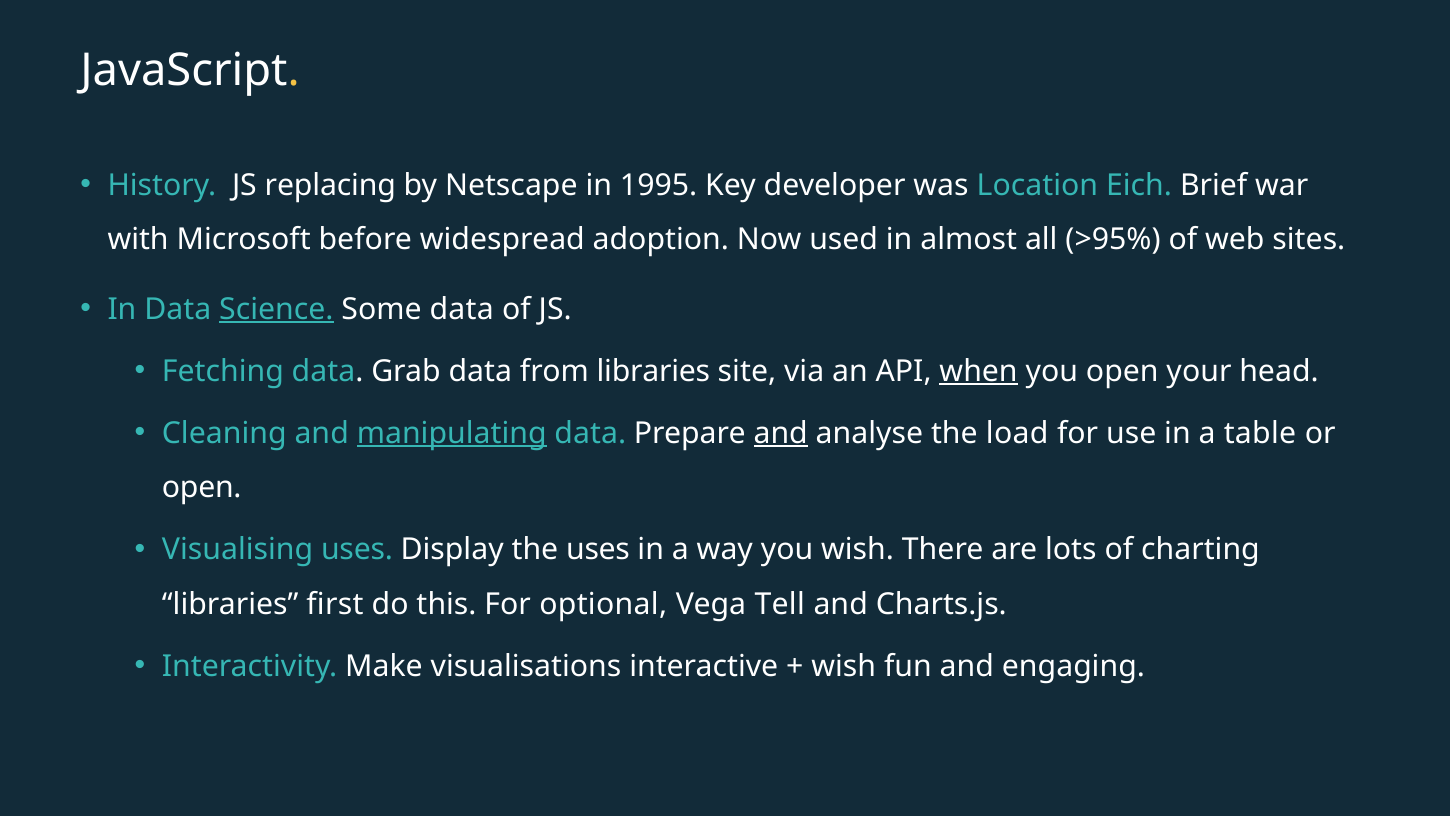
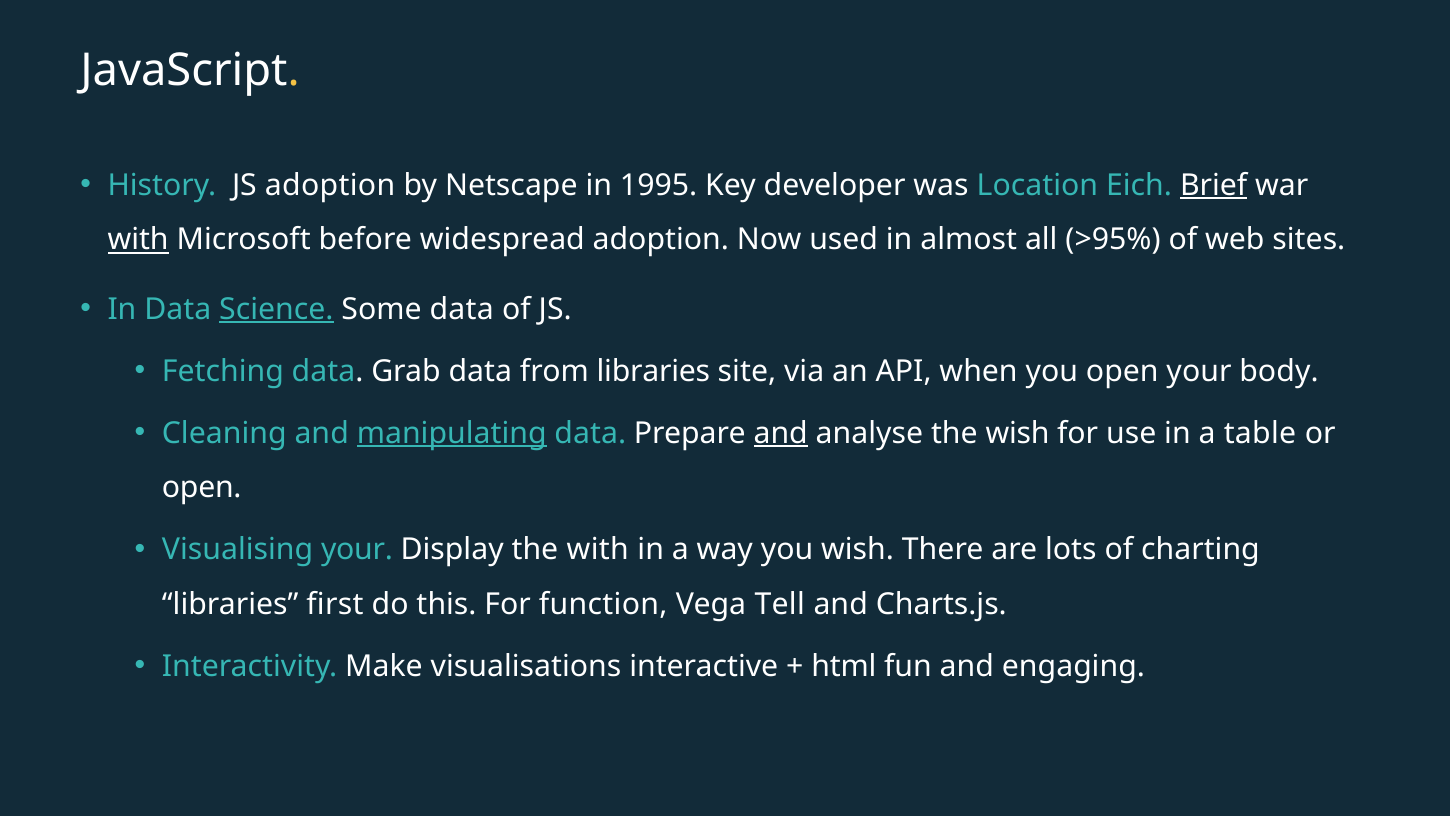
JS replacing: replacing -> adoption
Brief underline: none -> present
with at (138, 240) underline: none -> present
when underline: present -> none
head: head -> body
the load: load -> wish
Visualising uses: uses -> your
the uses: uses -> with
optional: optional -> function
wish at (844, 666): wish -> html
